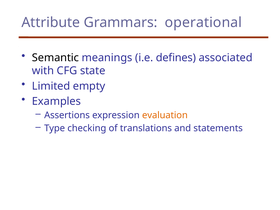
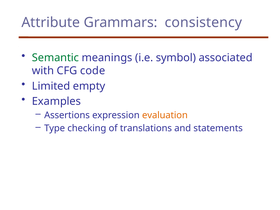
operational: operational -> consistency
Semantic colour: black -> green
defines: defines -> symbol
state: state -> code
